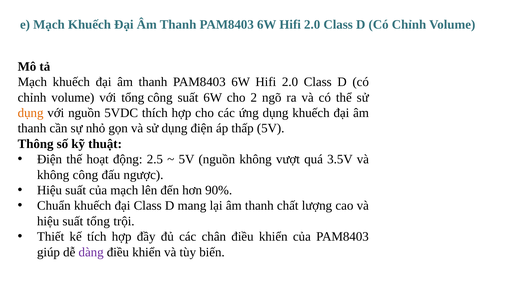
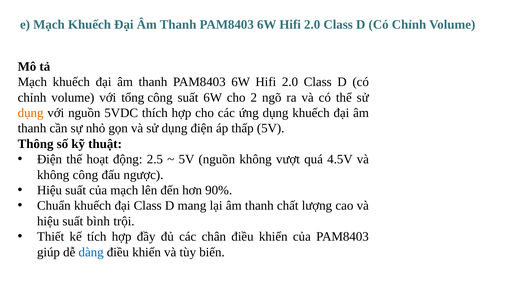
3.5V: 3.5V -> 4.5V
suất tổng: tổng -> bình
dàng colour: purple -> blue
